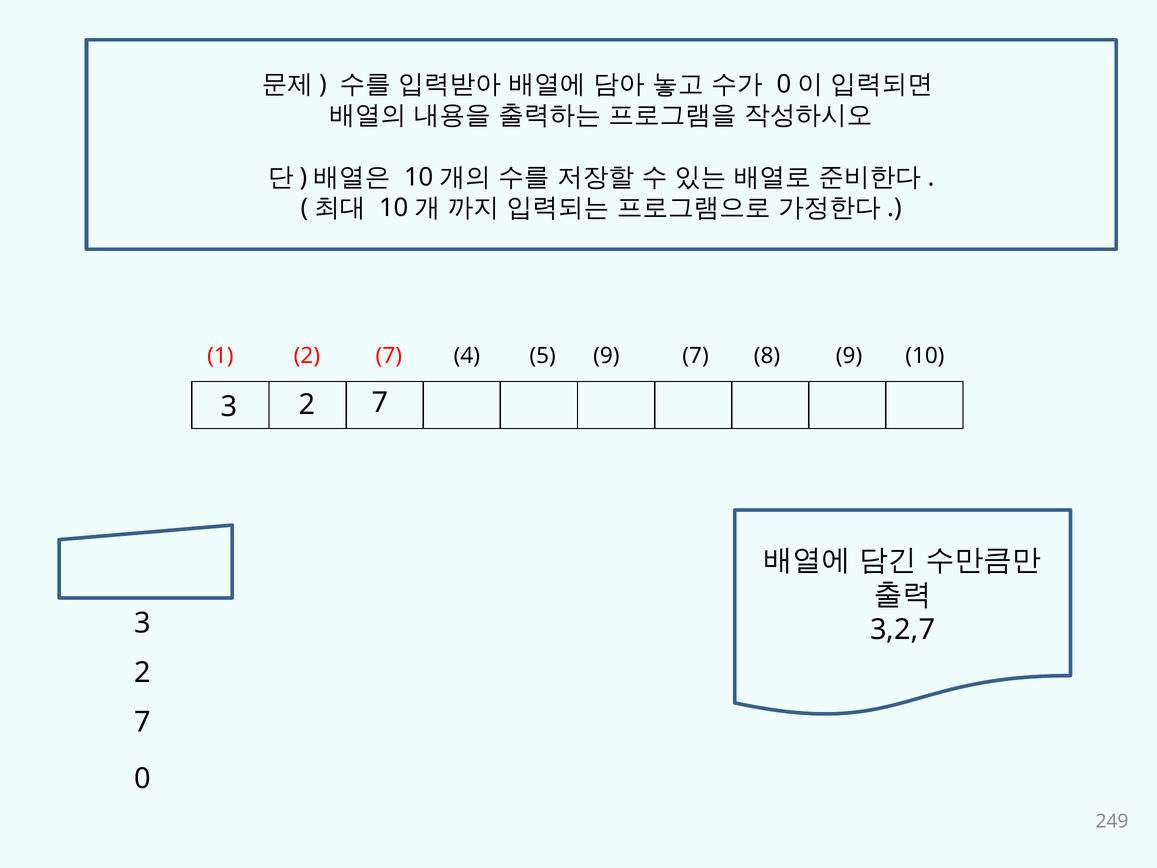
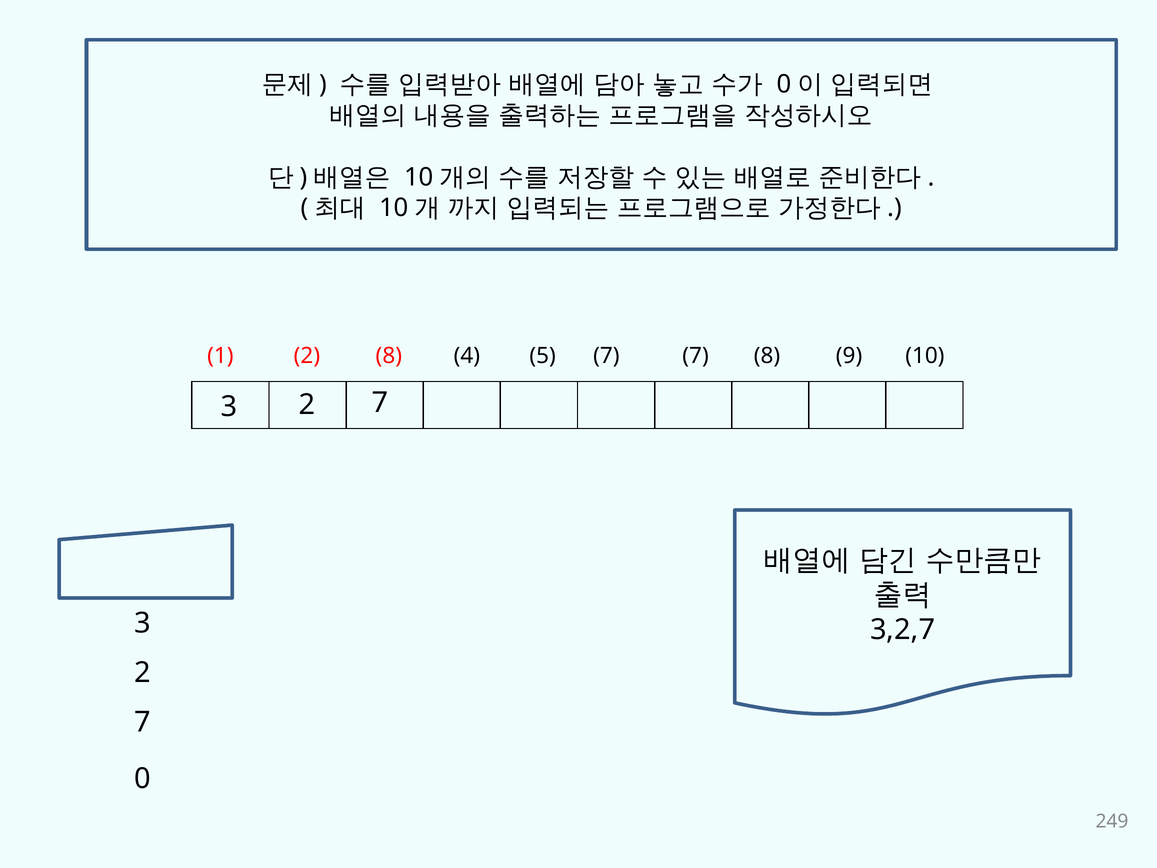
1 2 7: 7 -> 8
5 9: 9 -> 7
